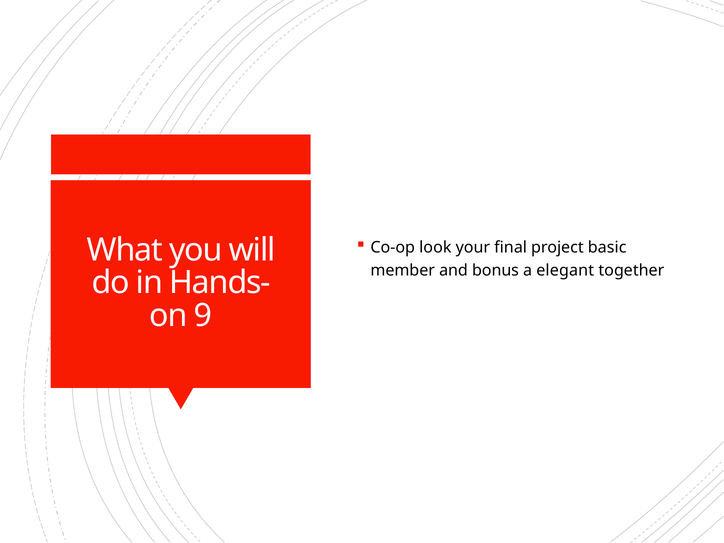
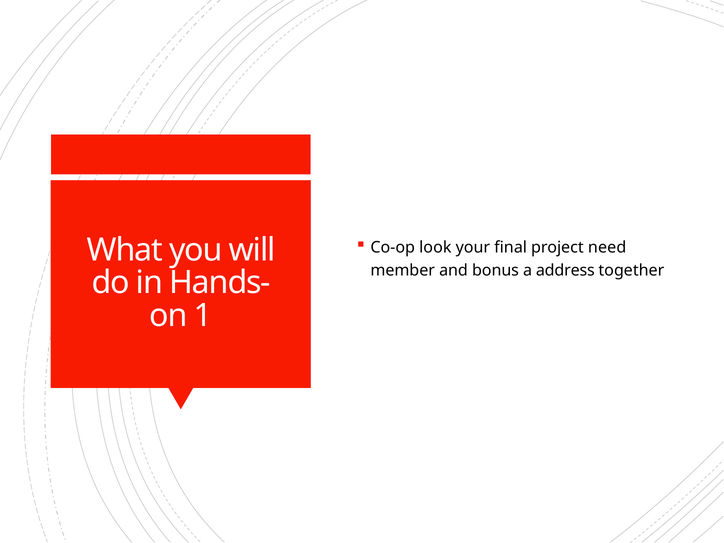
basic: basic -> need
elegant: elegant -> address
9: 9 -> 1
